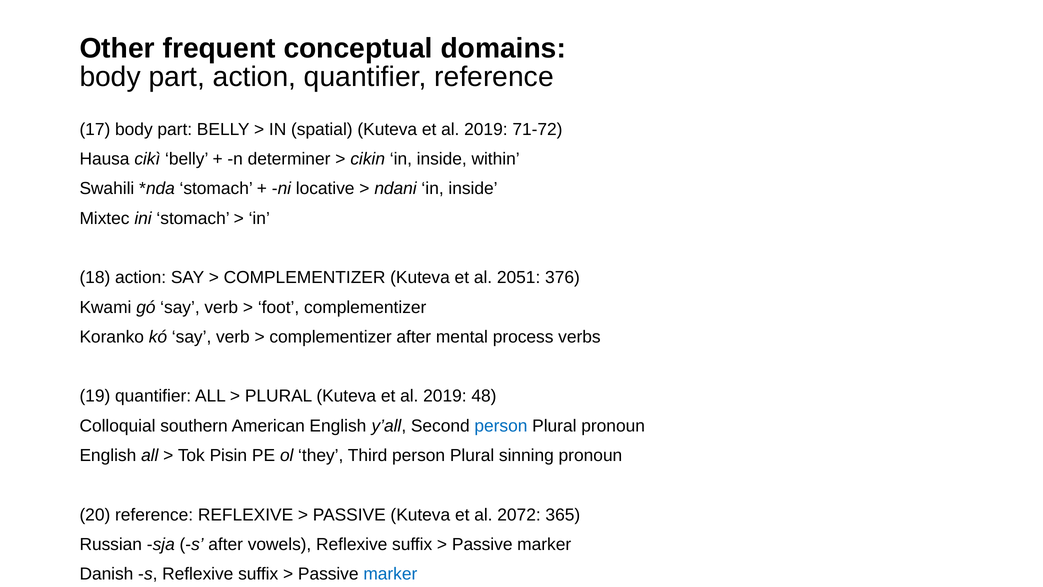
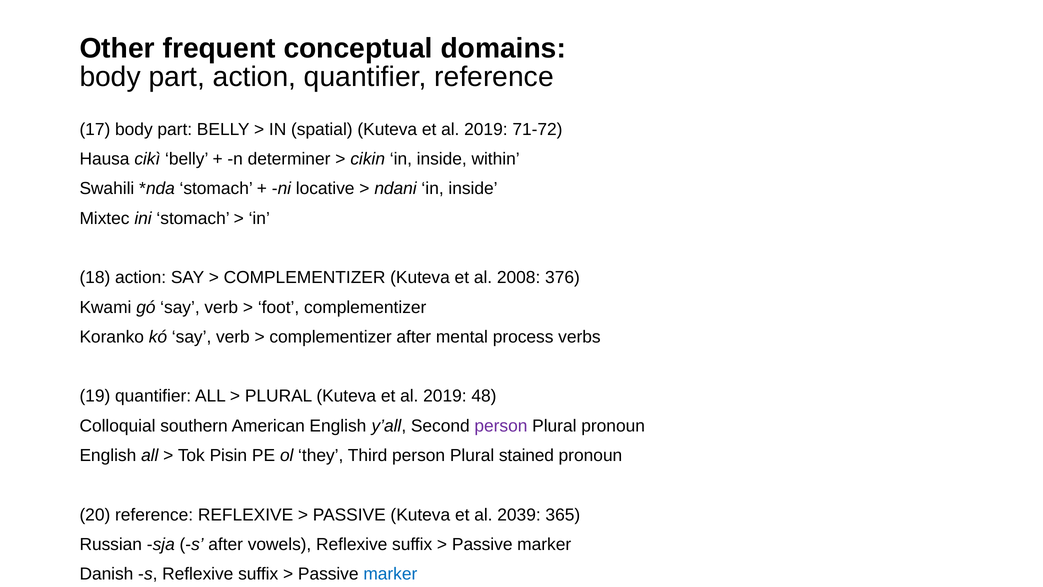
2051: 2051 -> 2008
person at (501, 426) colour: blue -> purple
sinning: sinning -> stained
2072: 2072 -> 2039
